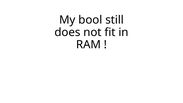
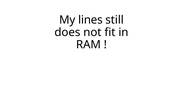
bool: bool -> lines
